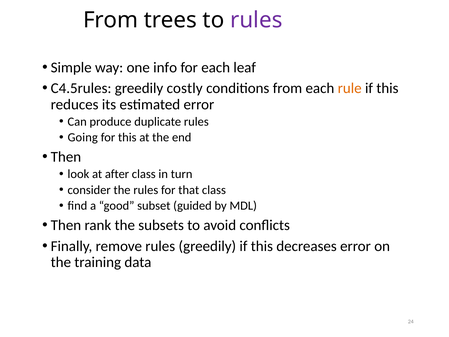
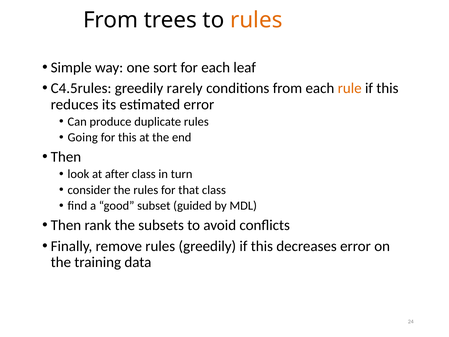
rules at (256, 20) colour: purple -> orange
info: info -> sort
costly: costly -> rarely
